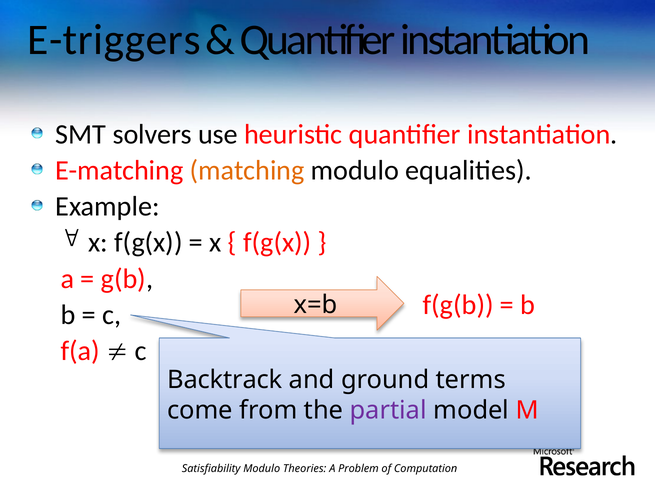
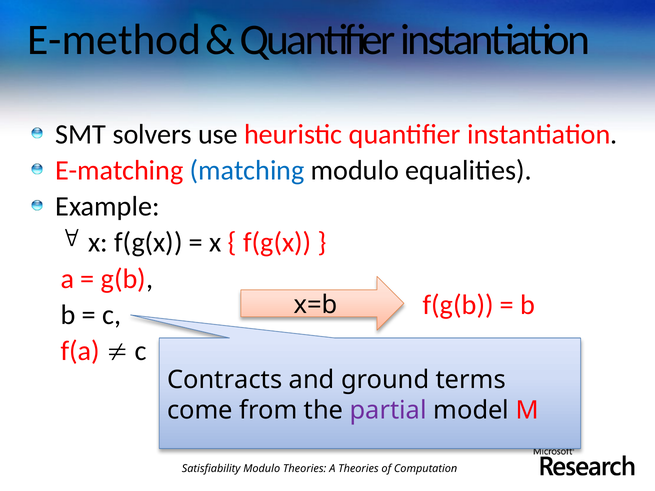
E-triggers: E-triggers -> E-method
matching colour: orange -> blue
Backtrack: Backtrack -> Contracts
A Problem: Problem -> Theories
